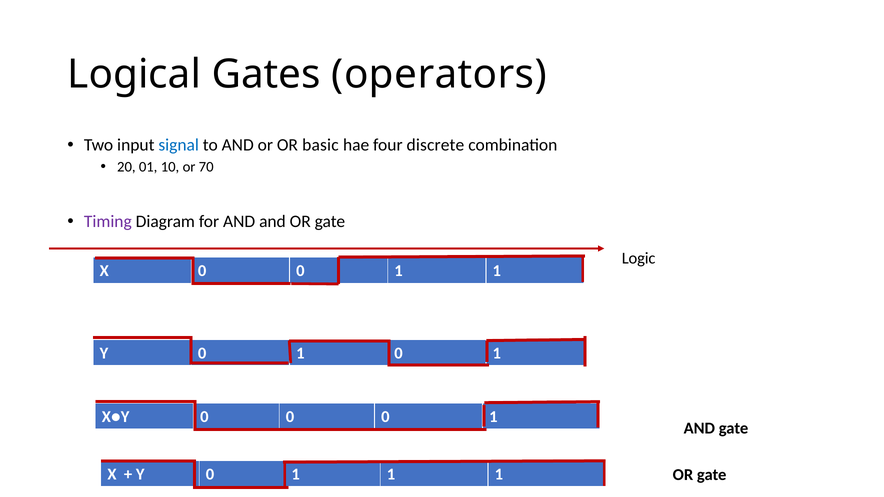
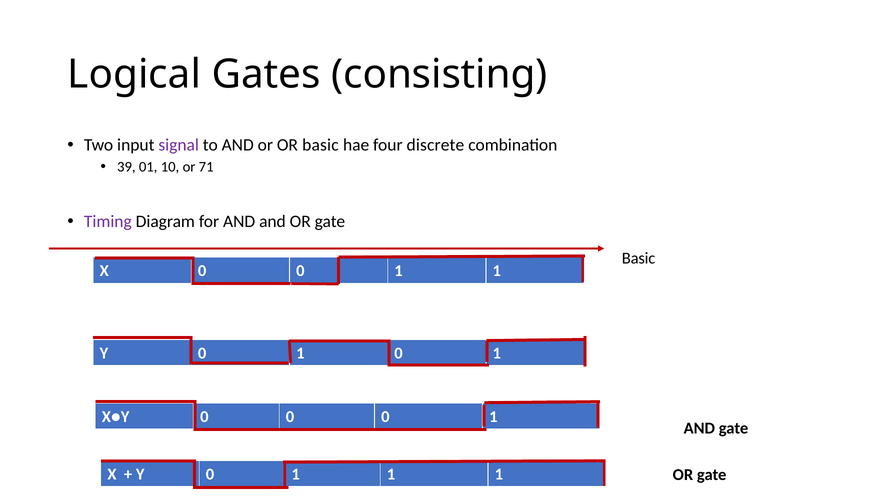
operators: operators -> consisting
signal colour: blue -> purple
20: 20 -> 39
70: 70 -> 71
Logic at (639, 258): Logic -> Basic
